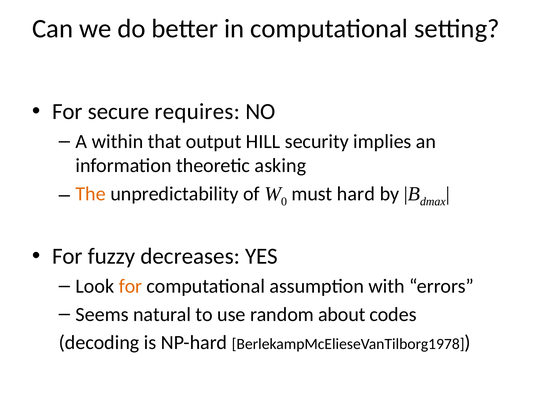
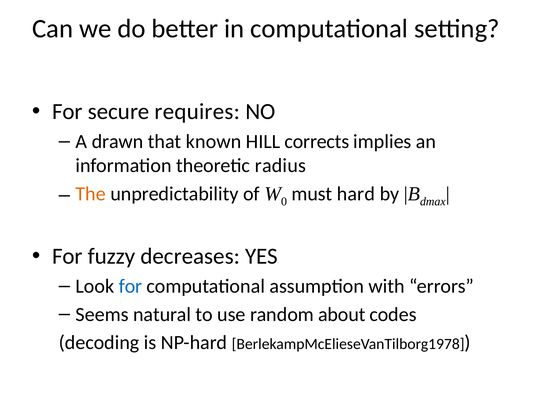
within: within -> drawn
output: output -> known
security: security -> corrects
asking: asking -> radius
for at (130, 286) colour: orange -> blue
